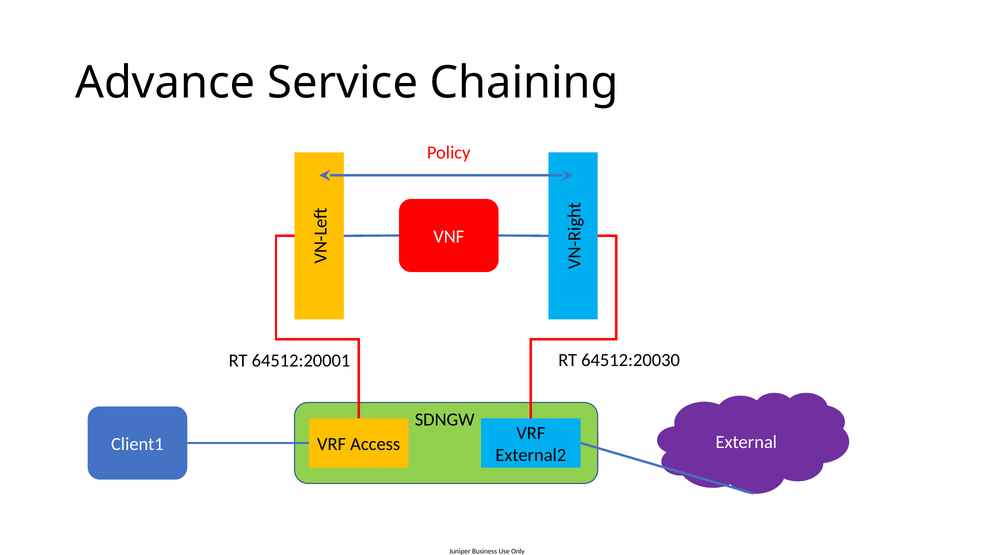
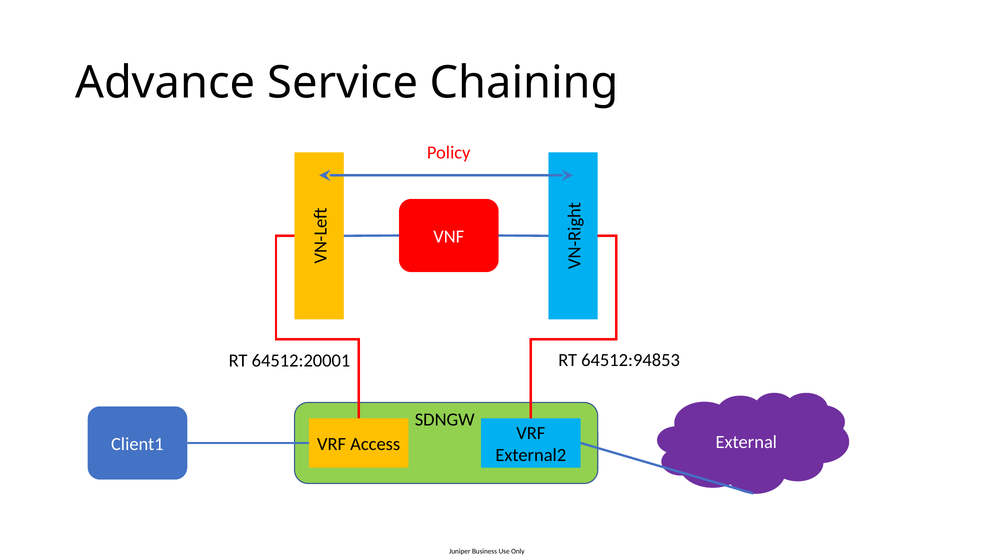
64512:20030: 64512:20030 -> 64512:94853
